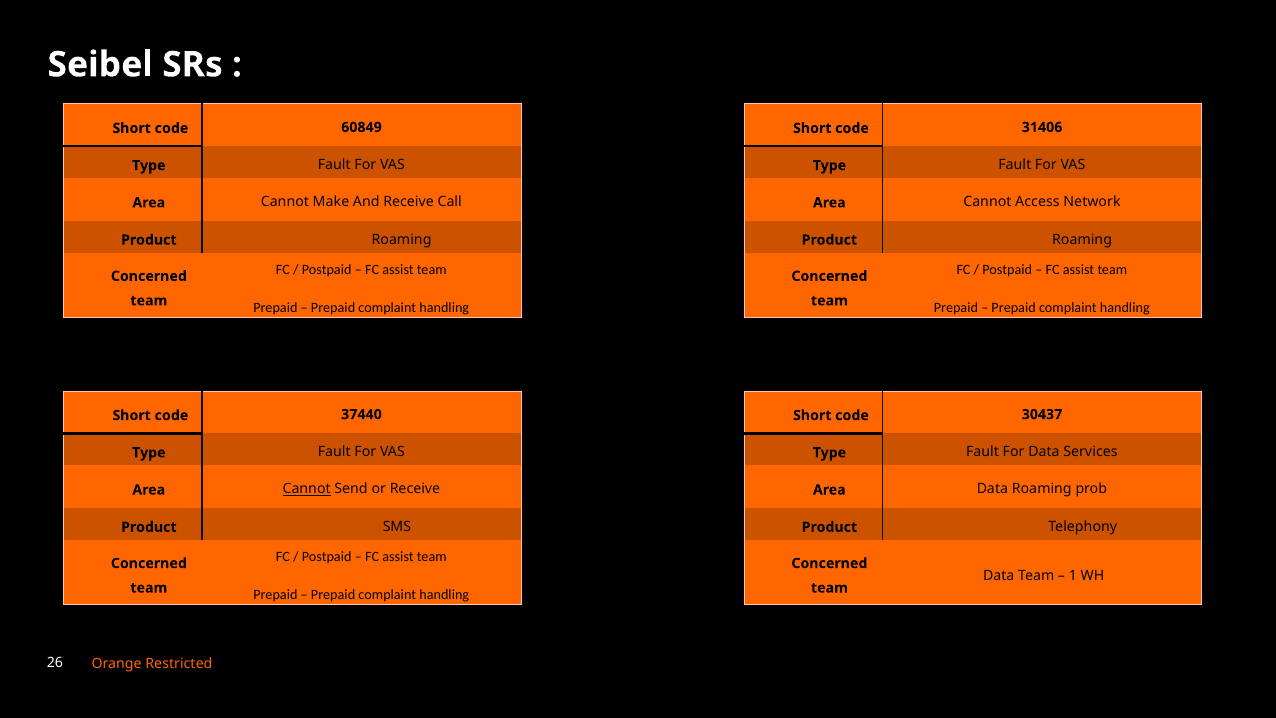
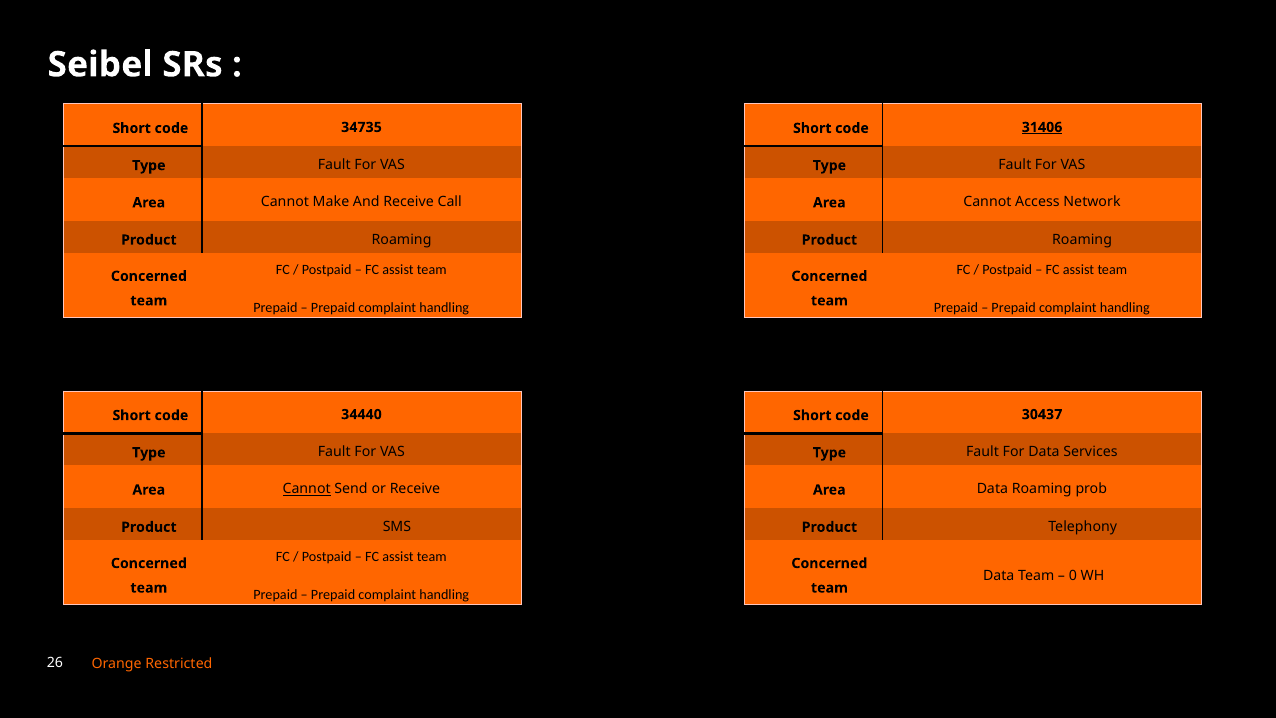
60849: 60849 -> 34735
31406 underline: none -> present
37440: 37440 -> 34440
1: 1 -> 0
